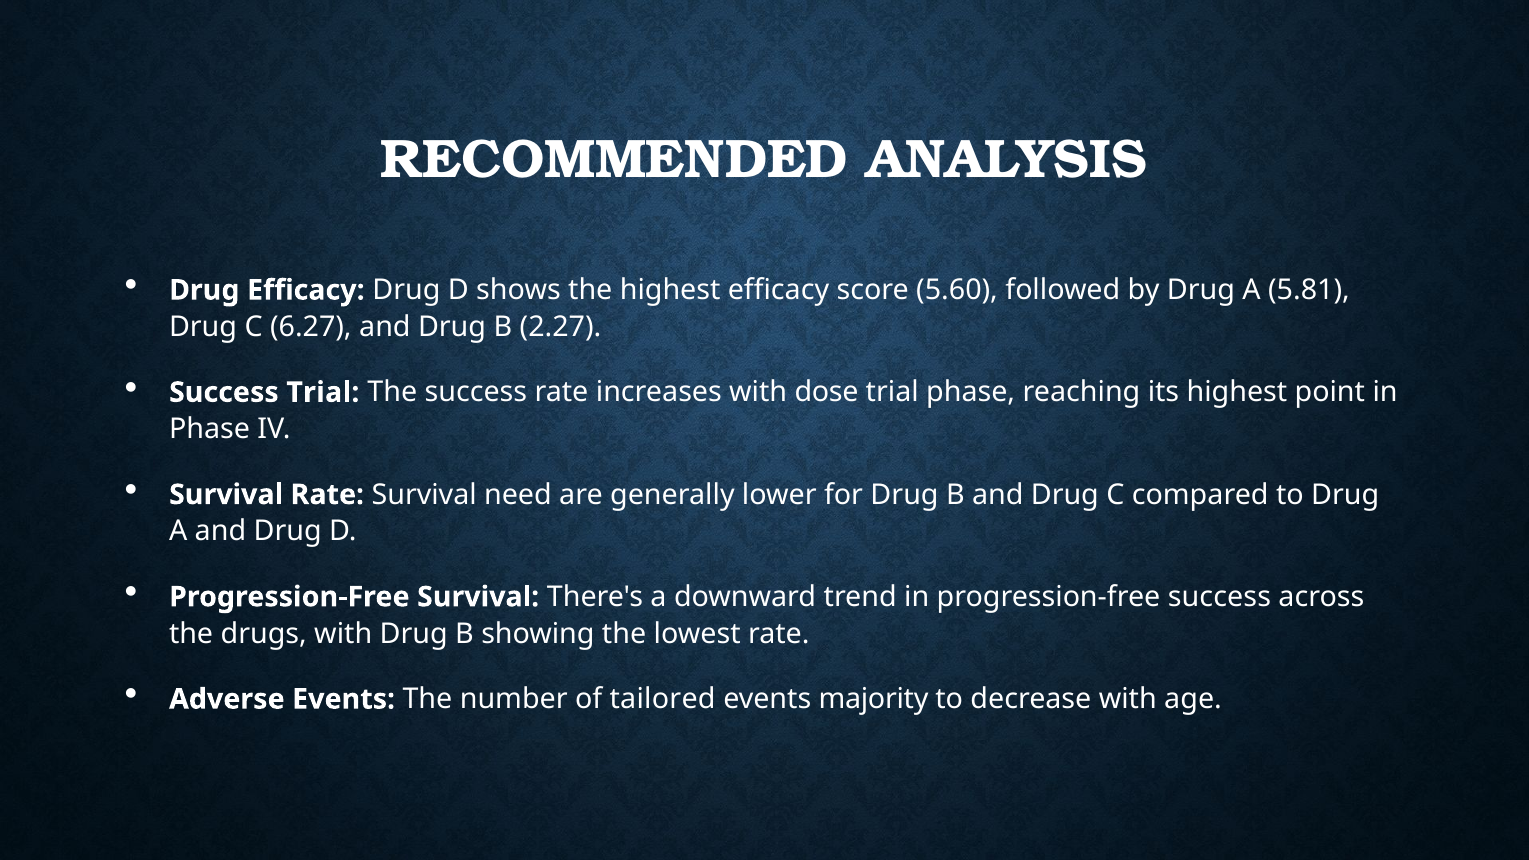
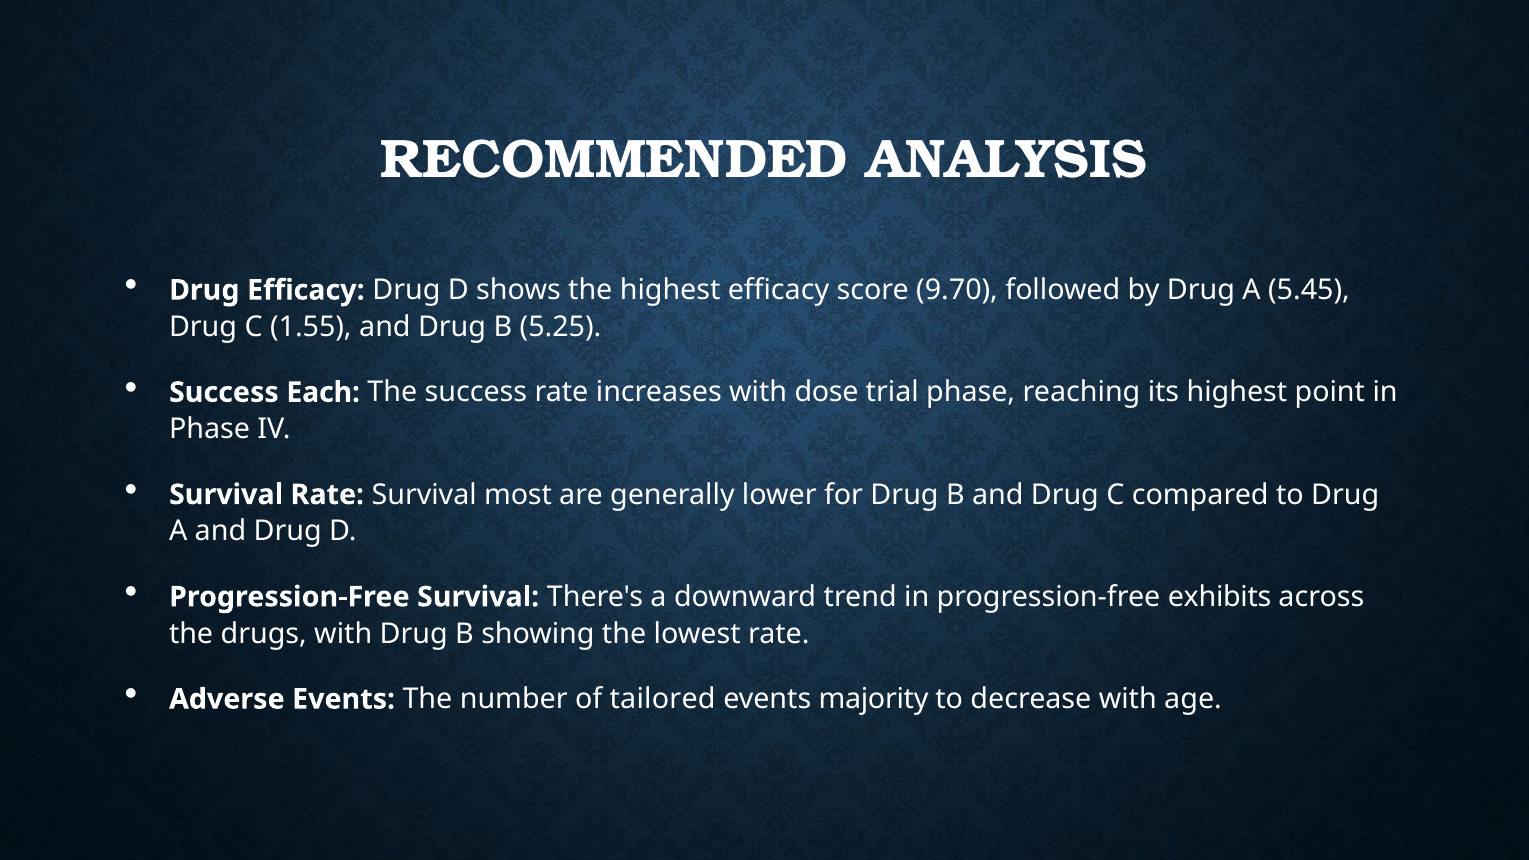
5.60: 5.60 -> 9.70
5.81: 5.81 -> 5.45
6.27: 6.27 -> 1.55
2.27: 2.27 -> 5.25
Success Trial: Trial -> Each
need: need -> most
progression-free success: success -> exhibits
